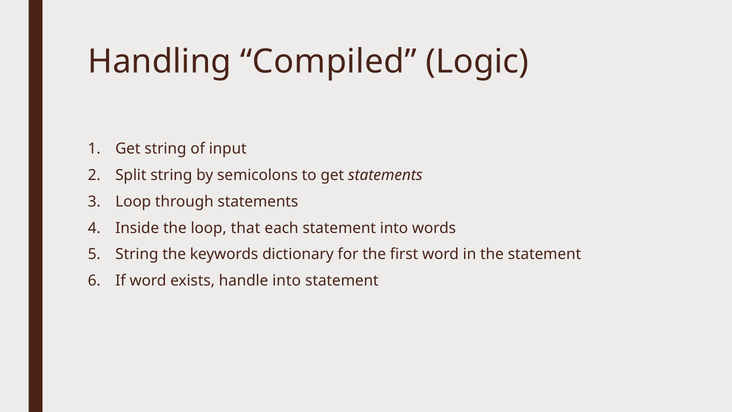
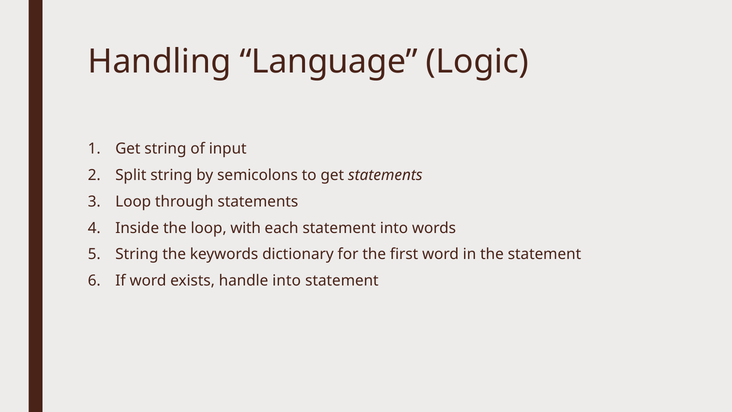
Compiled: Compiled -> Language
that: that -> with
